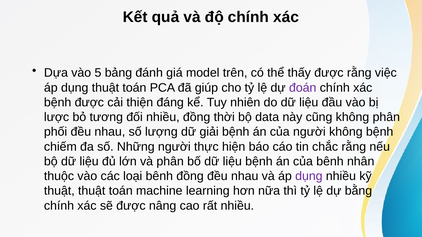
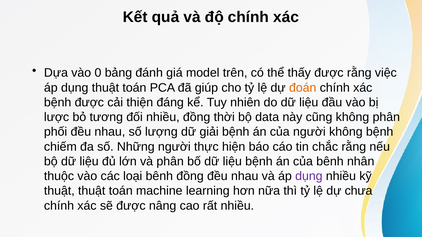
5: 5 -> 0
đoán colour: purple -> orange
bằng: bằng -> chưa
